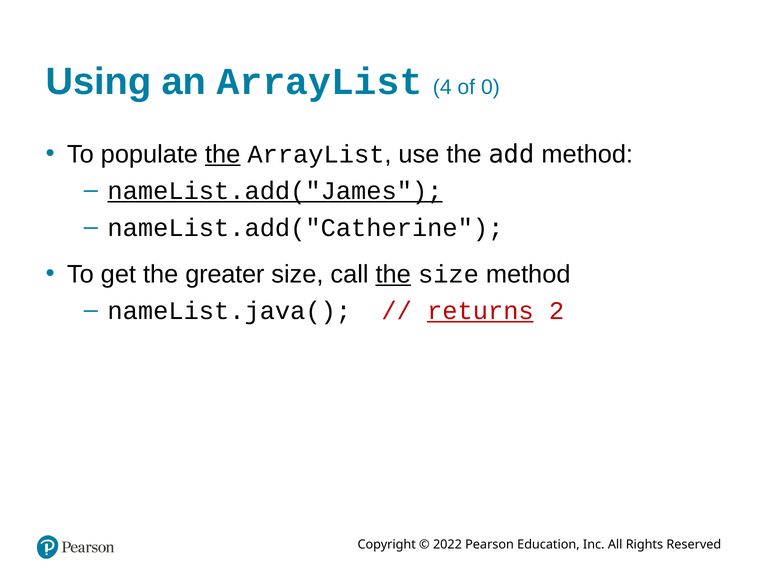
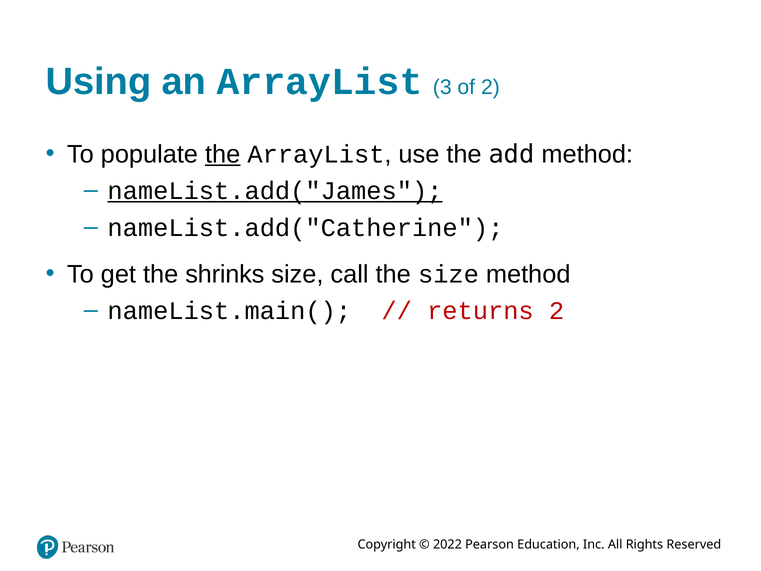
4: 4 -> 3
of 0: 0 -> 2
greater: greater -> shrinks
the at (393, 274) underline: present -> none
nameList.java(: nameList.java( -> nameList.main(
returns underline: present -> none
